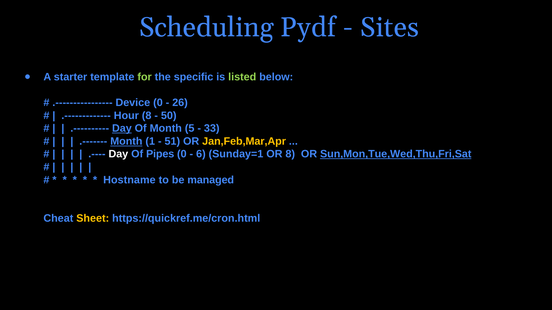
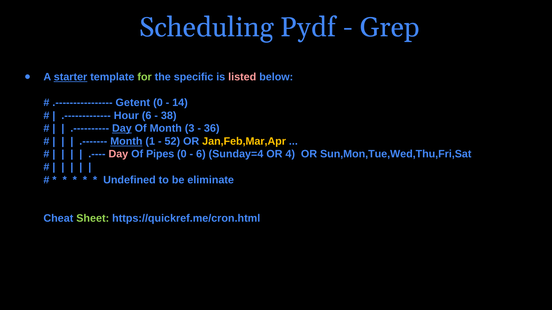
Sites: Sites -> Grep
starter underline: none -> present
listed colour: light green -> pink
Device: Device -> Getent
26: 26 -> 14
Hour 8: 8 -> 6
50: 50 -> 38
5: 5 -> 3
33: 33 -> 36
51: 51 -> 52
Day at (118, 154) colour: white -> pink
Sunday=1: Sunday=1 -> Sunday=4
OR 8: 8 -> 4
Sun,Mon,Tue,Wed,Thu,Fri,Sat underline: present -> none
Hostname: Hostname -> Undefined
managed: managed -> eliminate
Sheet colour: yellow -> light green
